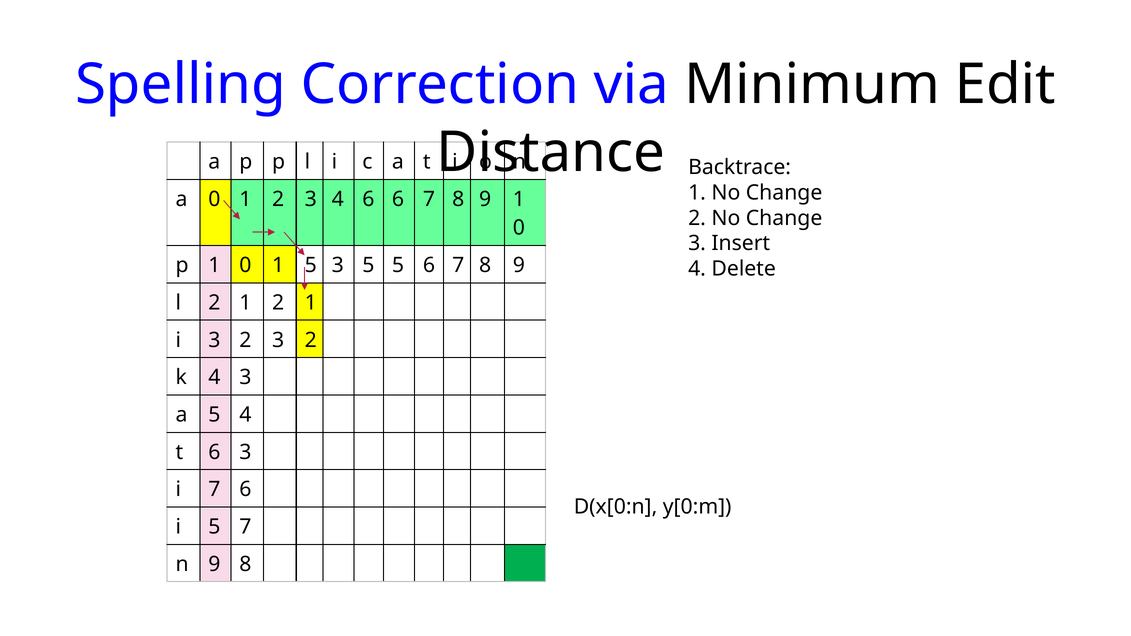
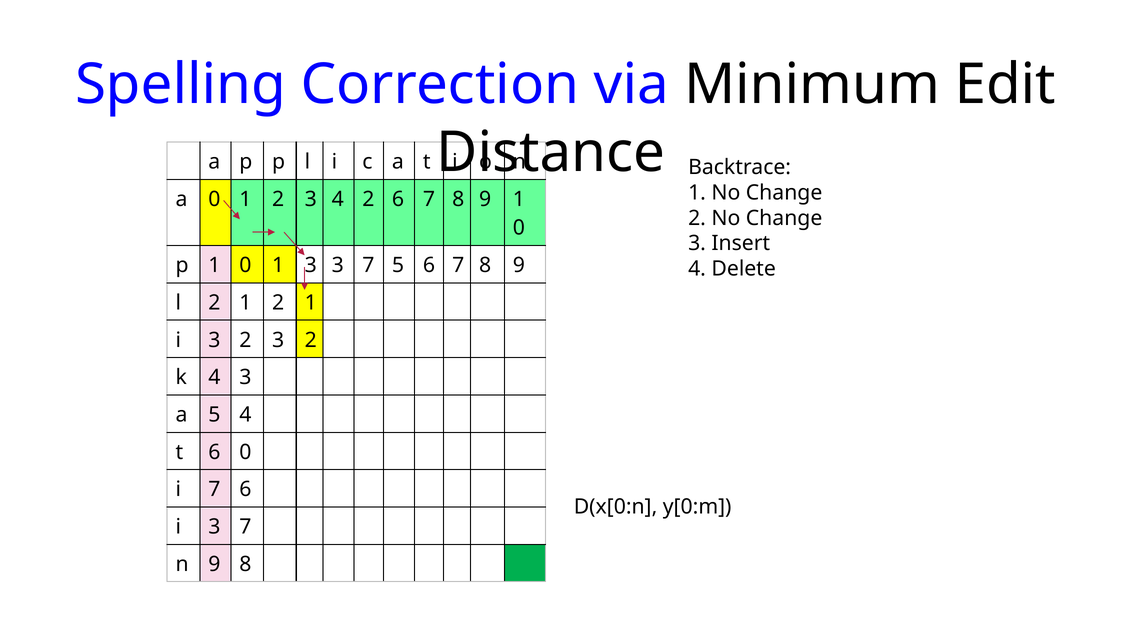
4 6: 6 -> 2
1 5: 5 -> 3
5 at (368, 265): 5 -> 7
6 3: 3 -> 0
5 at (214, 527): 5 -> 3
